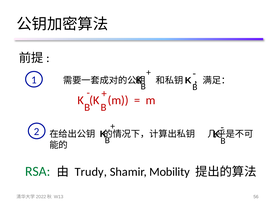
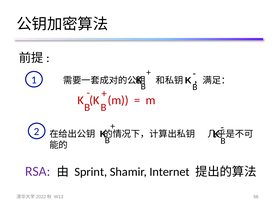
RSA colour: green -> purple
Trudy: Trudy -> Sprint
Mobility: Mobility -> Internet
